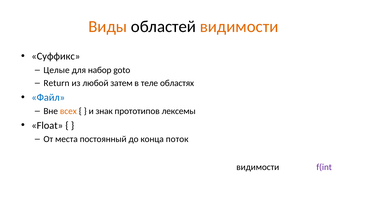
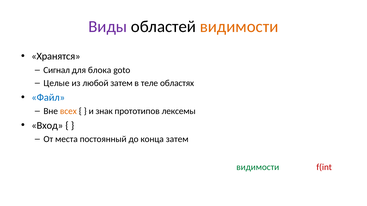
Виды colour: orange -> purple
Суффикс: Суффикс -> Хранятся
Целые: Целые -> Сигнал
набор: набор -> блока
Return: Return -> Целые
Float: Float -> Вход
конца поток: поток -> затем
видимости at (258, 167) colour: black -> green
f(int colour: purple -> red
